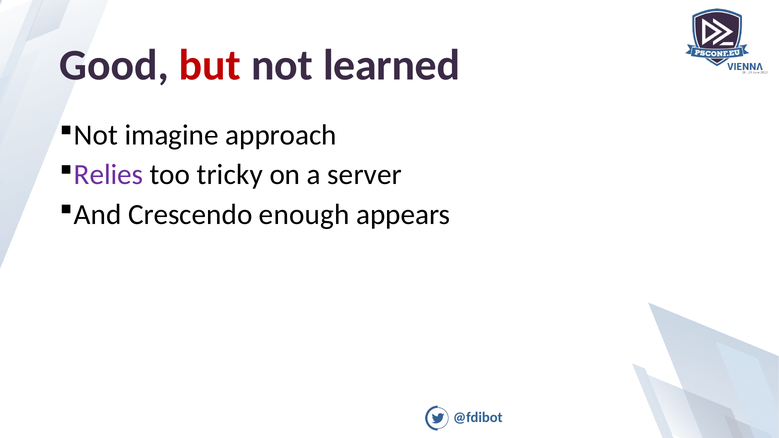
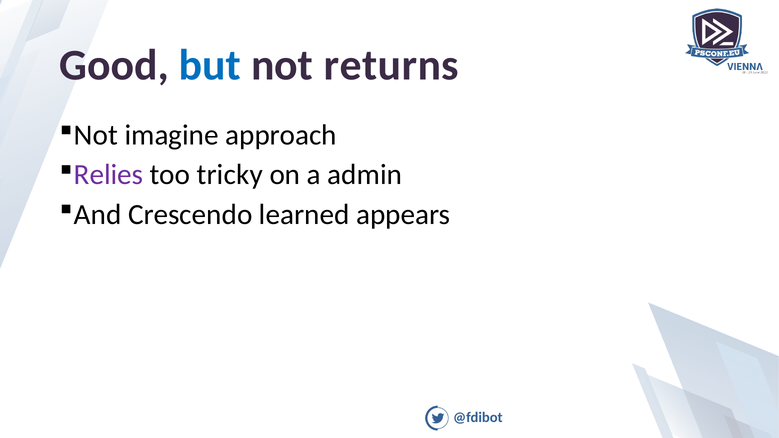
but colour: red -> blue
learned: learned -> returns
server: server -> admin
enough: enough -> learned
